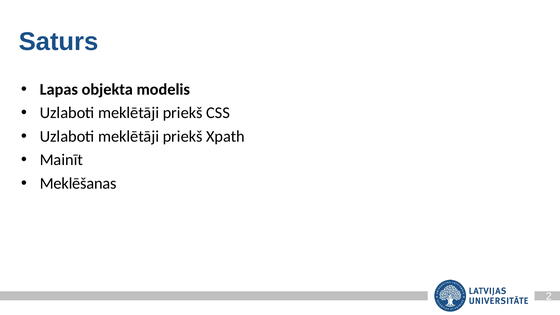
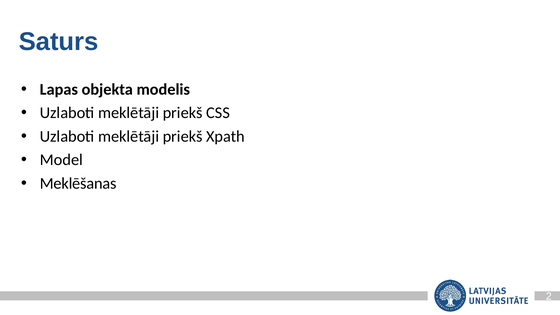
Mainīt: Mainīt -> Model
